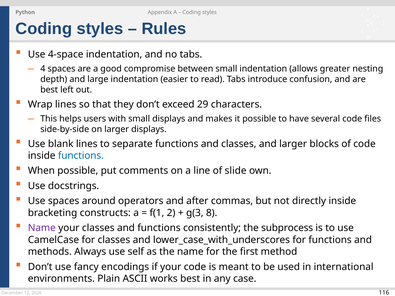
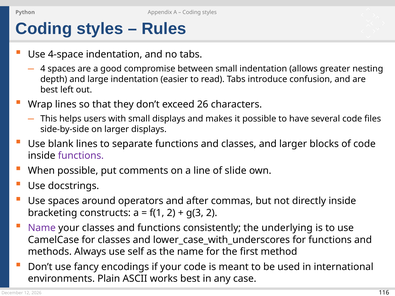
29: 29 -> 26
functions at (81, 156) colour: blue -> purple
g(3 8: 8 -> 2
subprocess: subprocess -> underlying
